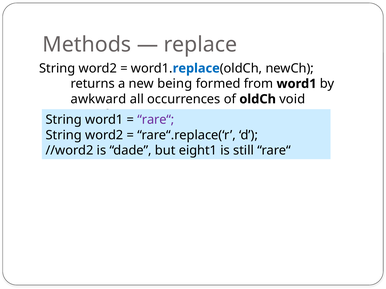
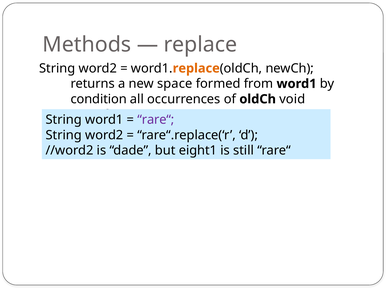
replace at (196, 68) colour: blue -> orange
being: being -> space
awkward: awkward -> condition
